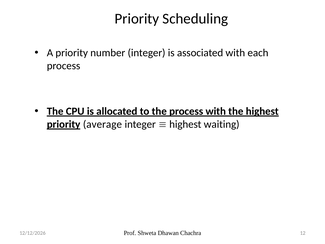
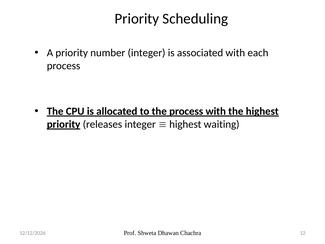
average: average -> releases
